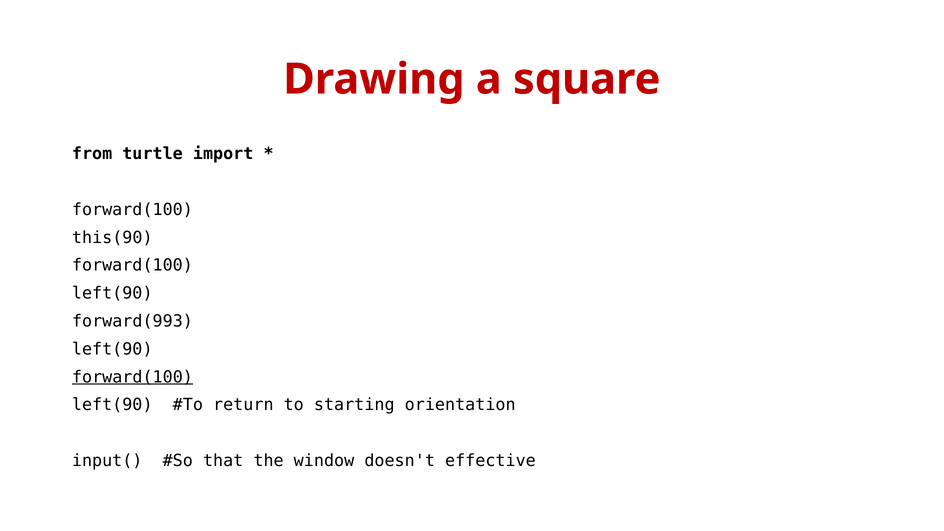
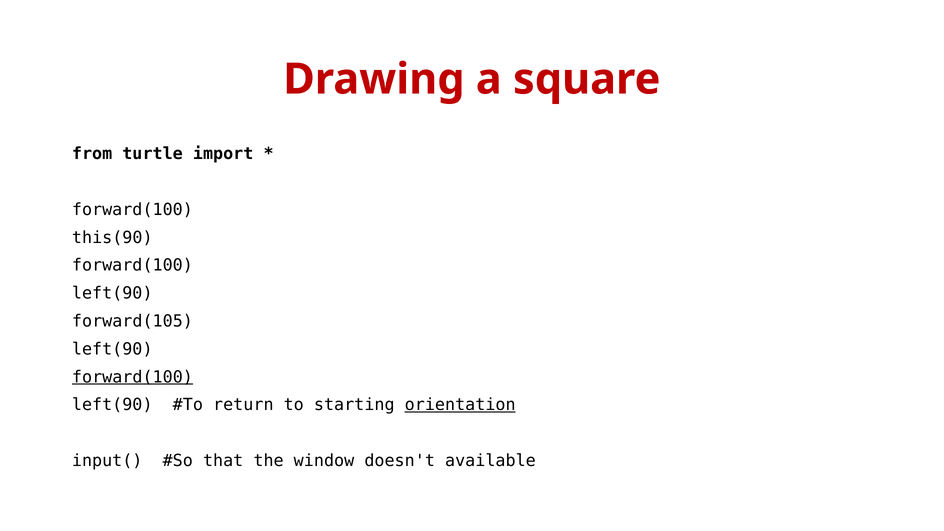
forward(993: forward(993 -> forward(105
orientation underline: none -> present
effective: effective -> available
